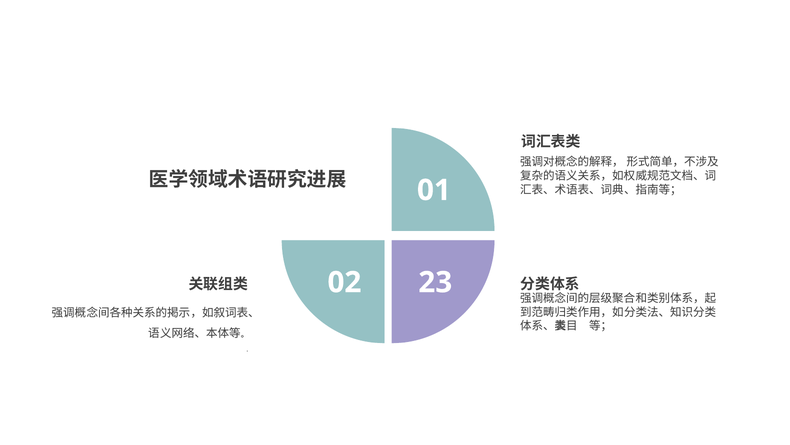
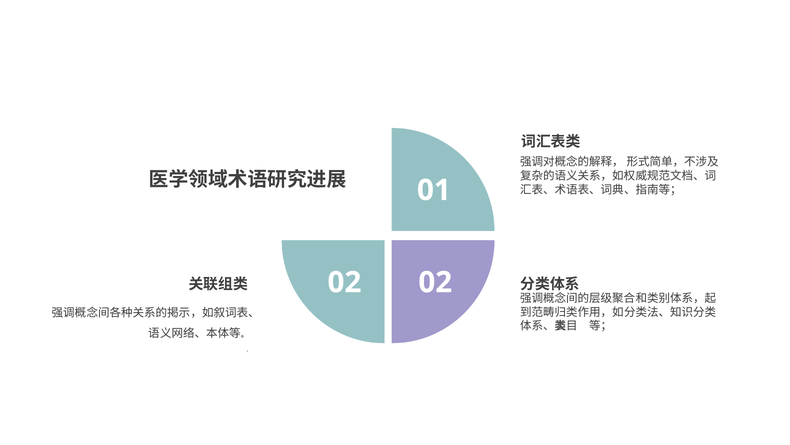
02 23: 23 -> 02
